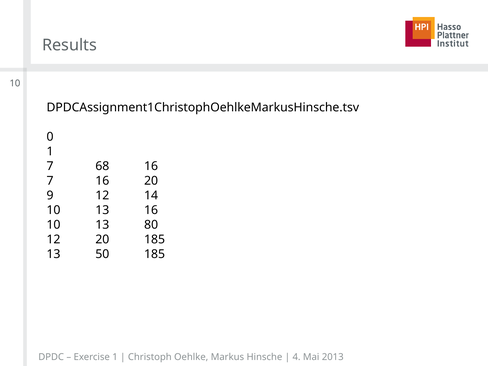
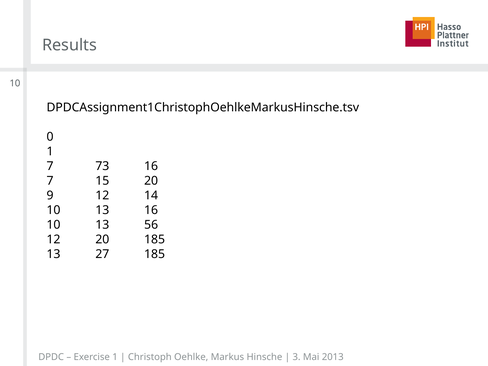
68: 68 -> 73
7 16: 16 -> 15
80: 80 -> 56
50: 50 -> 27
4: 4 -> 3
